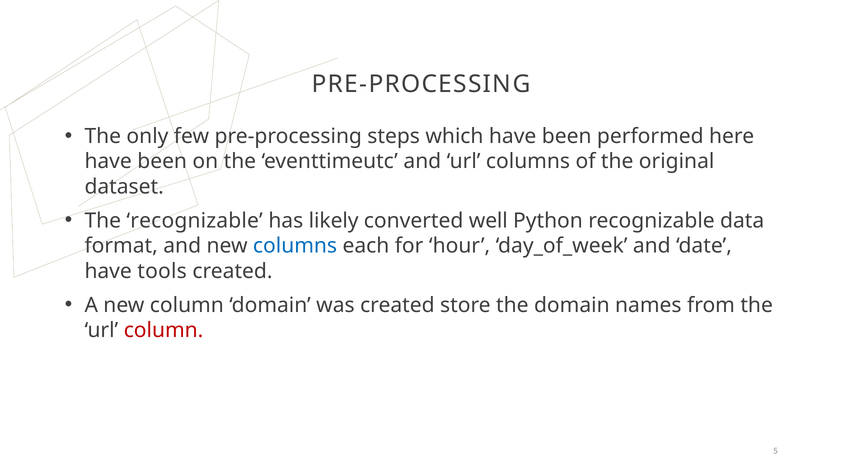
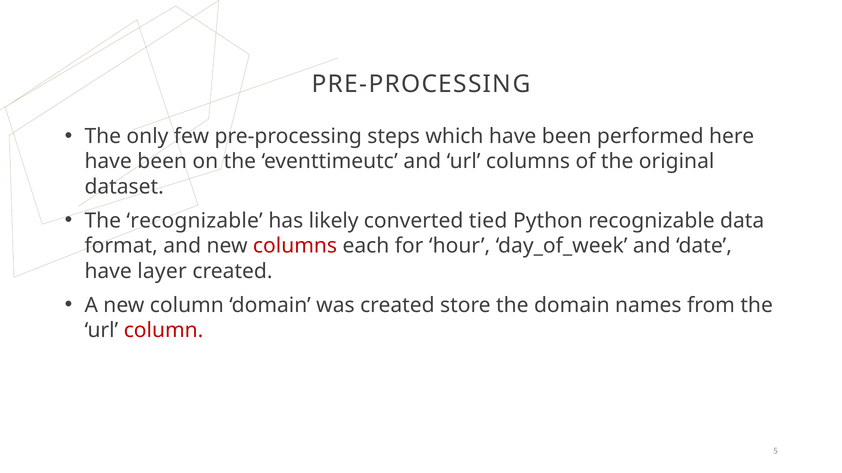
well: well -> tied
columns at (295, 246) colour: blue -> red
tools: tools -> layer
